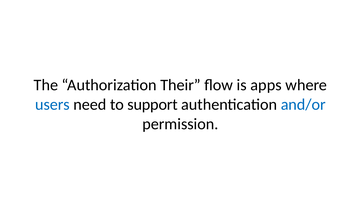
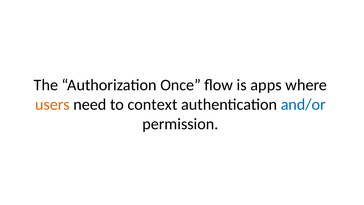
Their: Their -> Once
users colour: blue -> orange
support: support -> context
